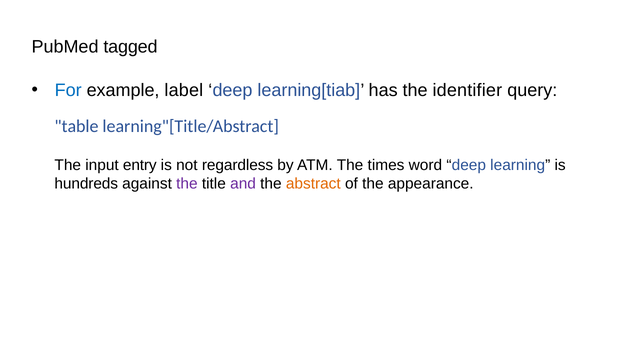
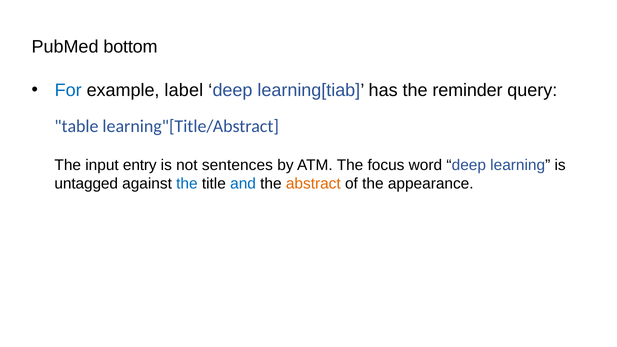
tagged: tagged -> bottom
identifier: identifier -> reminder
regardless: regardless -> sentences
times: times -> focus
hundreds: hundreds -> untagged
the at (187, 184) colour: purple -> blue
and colour: purple -> blue
